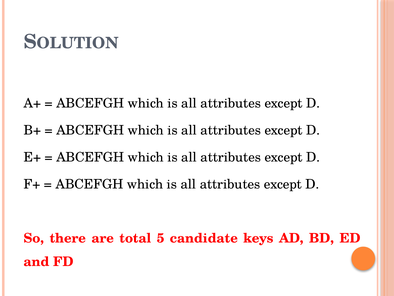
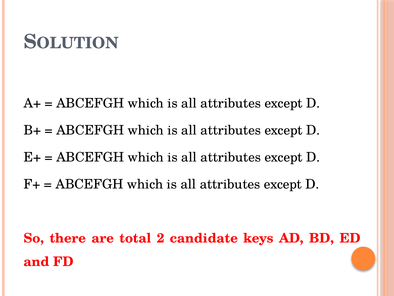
5: 5 -> 2
